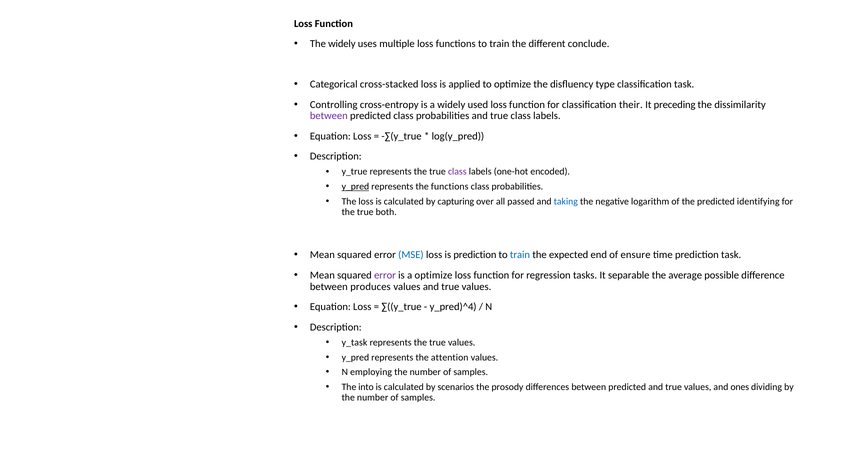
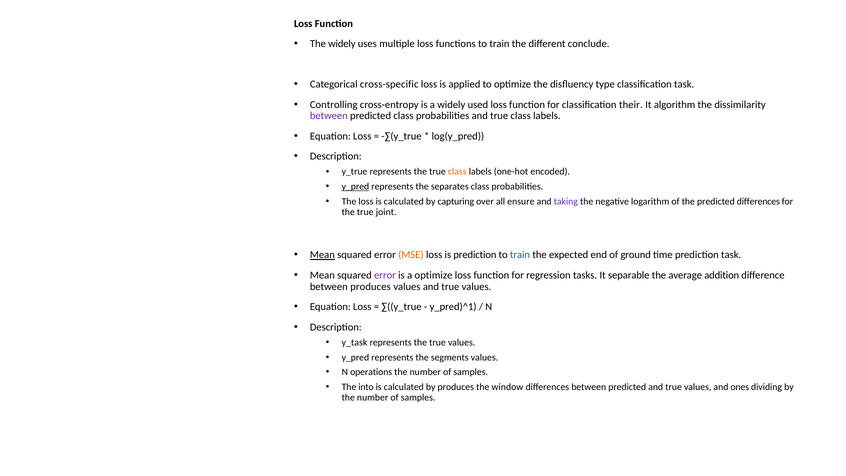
cross-stacked: cross-stacked -> cross-specific
preceding: preceding -> algorithm
class at (457, 172) colour: purple -> orange
the functions: functions -> separates
passed: passed -> ensure
taking colour: blue -> purple
predicted identifying: identifying -> differences
both: both -> joint
Mean at (322, 255) underline: none -> present
MSE colour: blue -> orange
ensure: ensure -> ground
possible: possible -> addition
y_pred)^4: y_pred)^4 -> y_pred)^1
attention: attention -> segments
employing: employing -> operations
by scenarios: scenarios -> produces
prosody: prosody -> window
